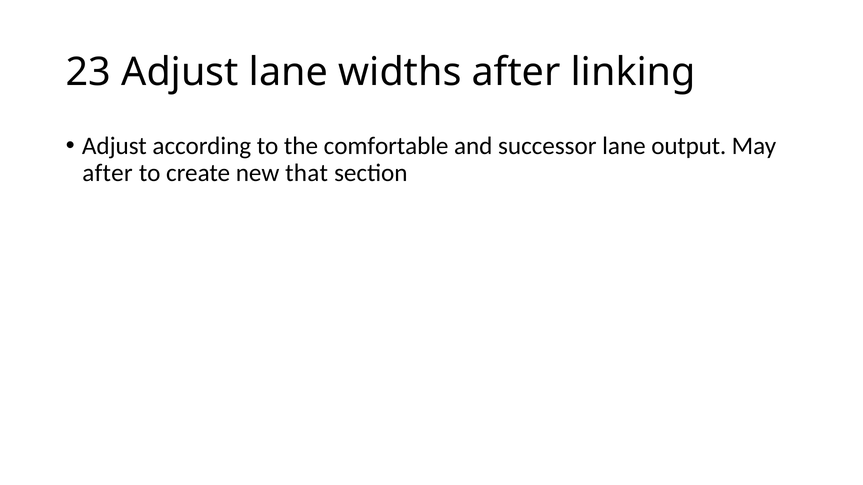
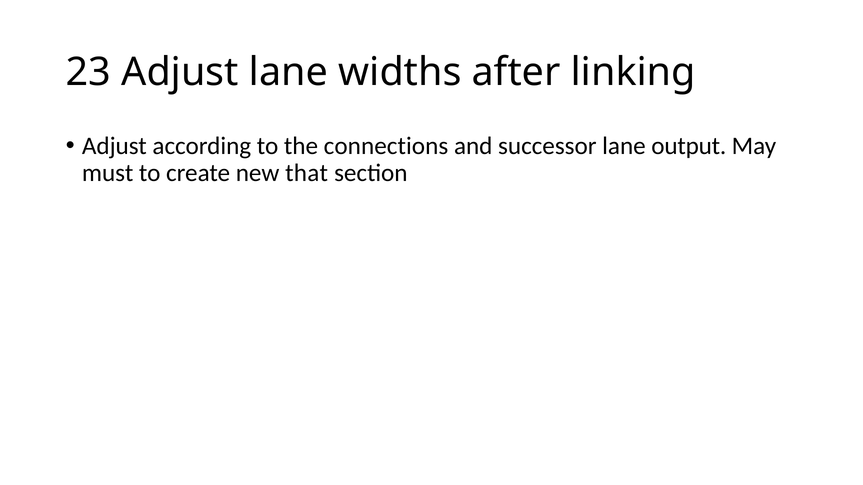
comfortable: comfortable -> connections
after at (108, 173): after -> must
